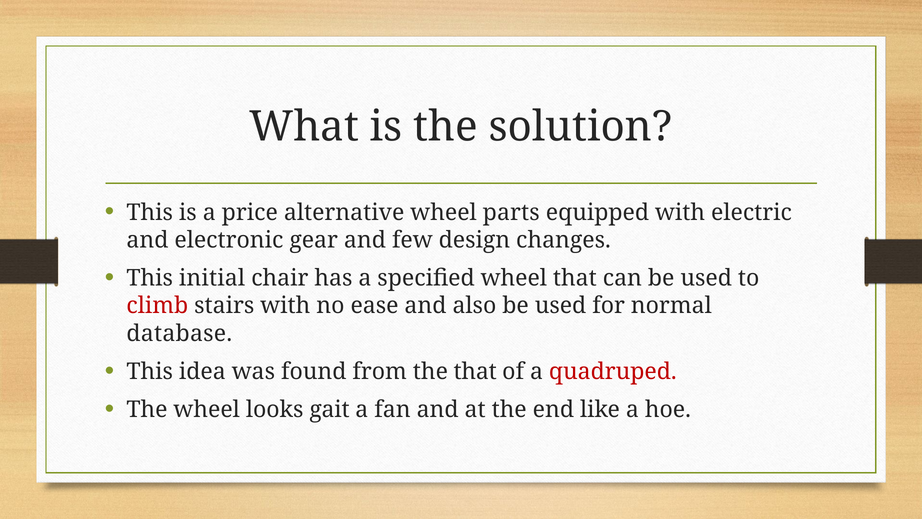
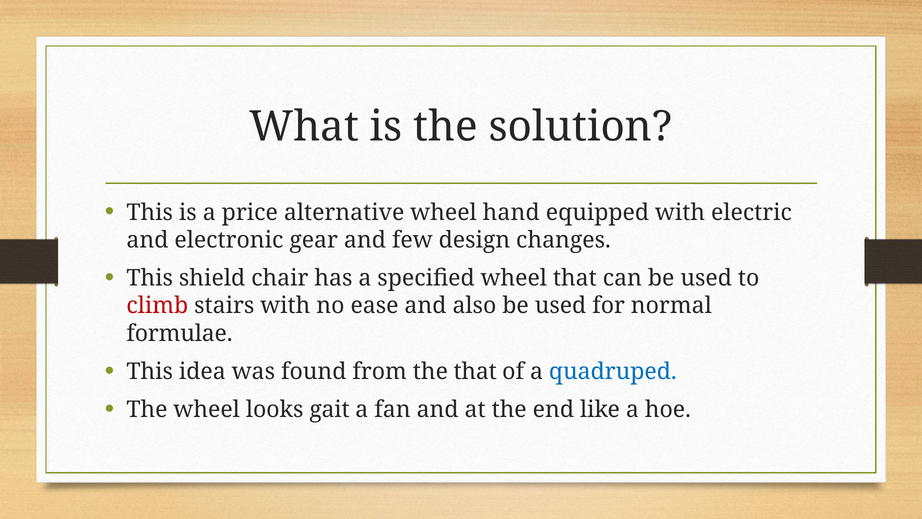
parts: parts -> hand
initial: initial -> shield
database: database -> formulae
quadruped colour: red -> blue
